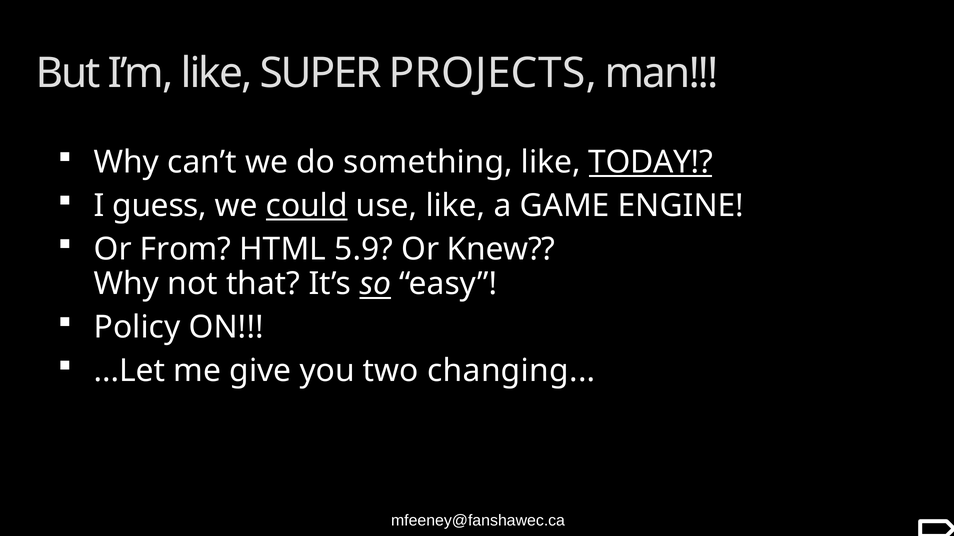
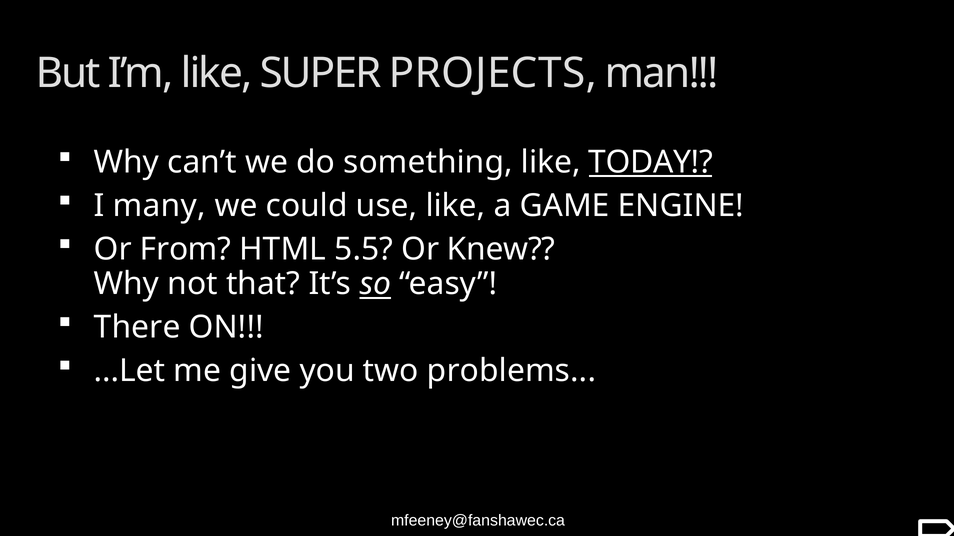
guess: guess -> many
could underline: present -> none
5.9: 5.9 -> 5.5
Policy: Policy -> There
changing: changing -> problems
